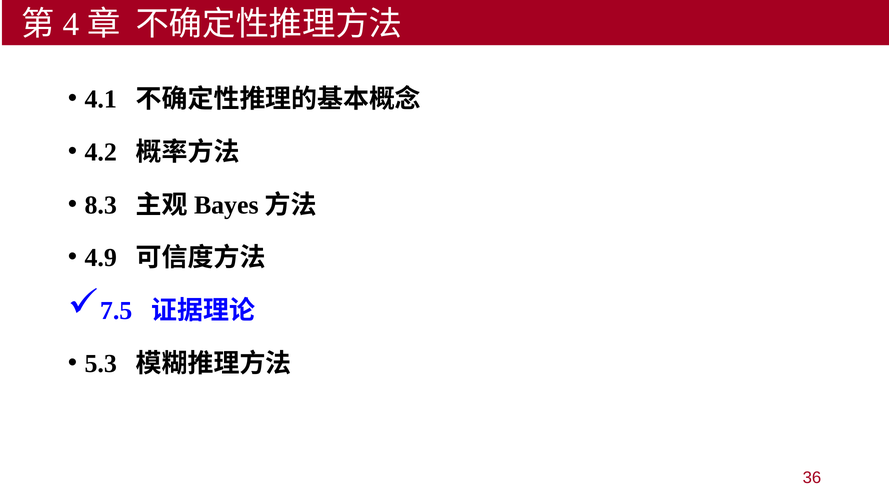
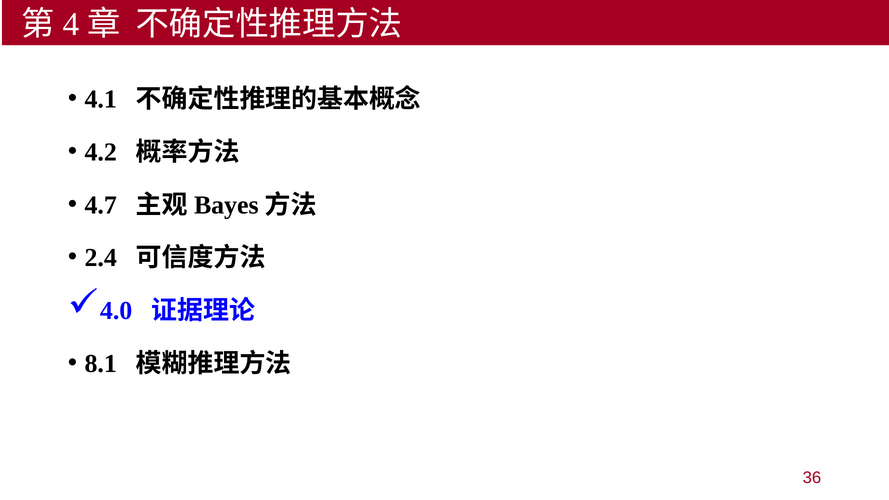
8.3: 8.3 -> 4.7
4.9: 4.9 -> 2.4
7.5: 7.5 -> 4.0
5.3: 5.3 -> 8.1
